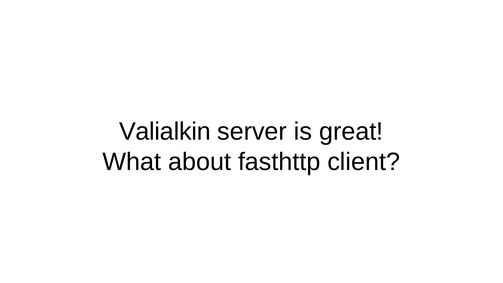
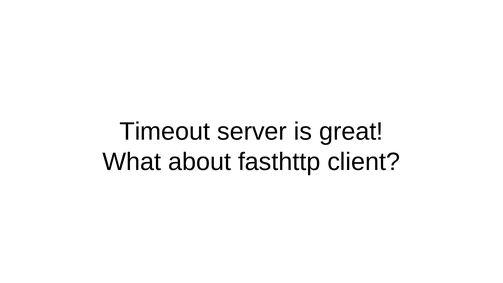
Valialkin: Valialkin -> Timeout
